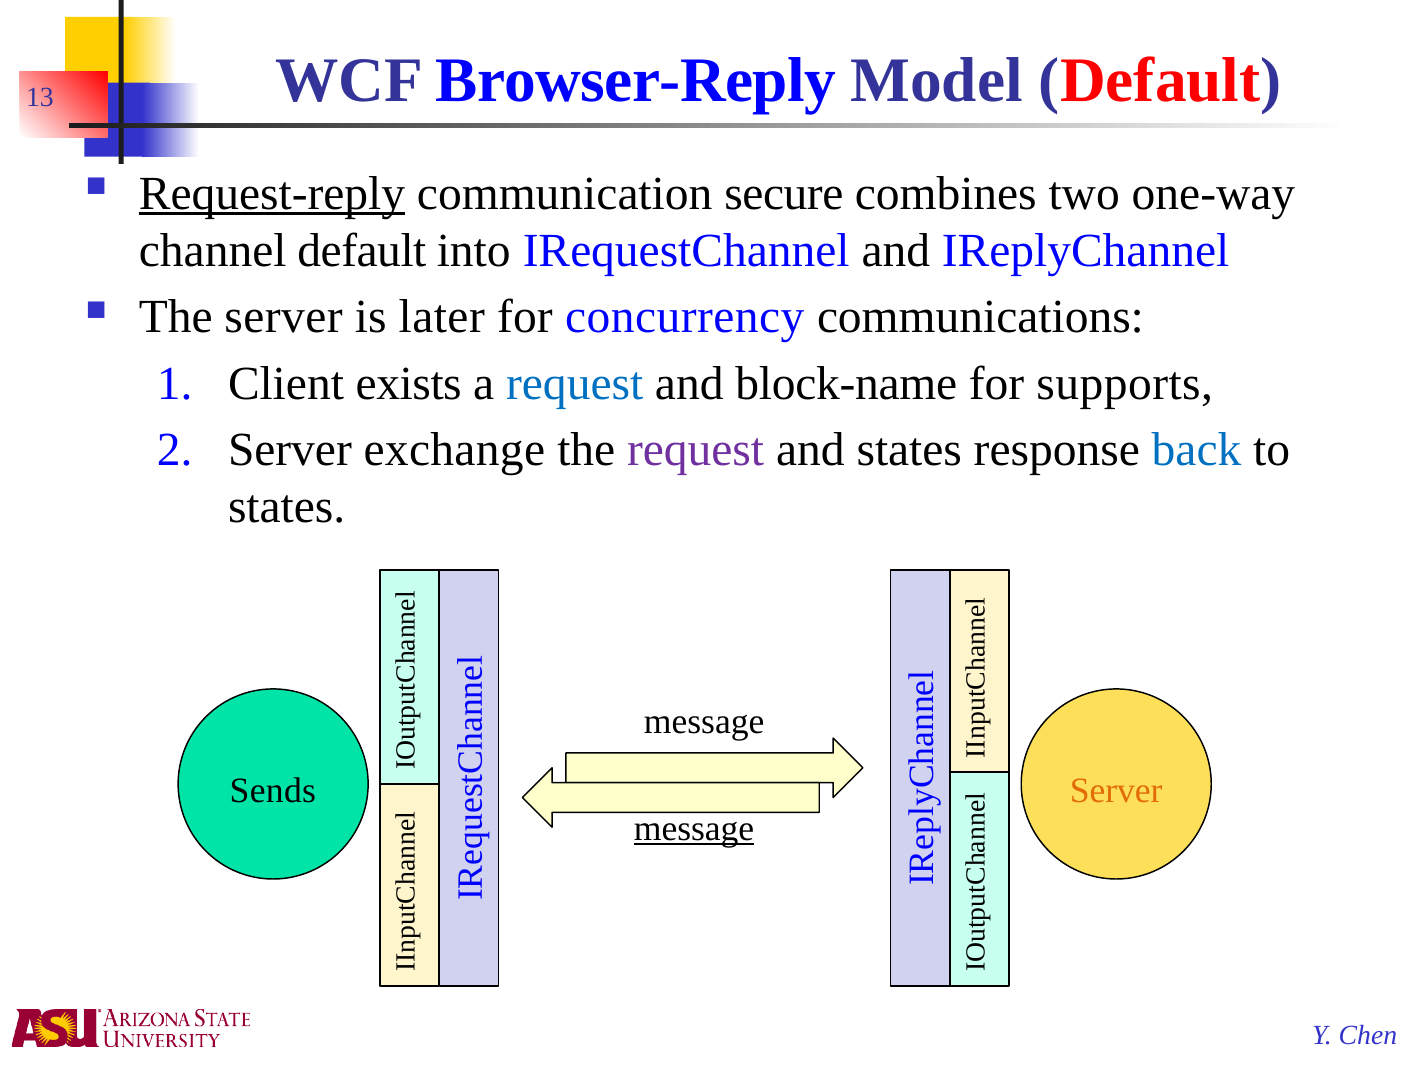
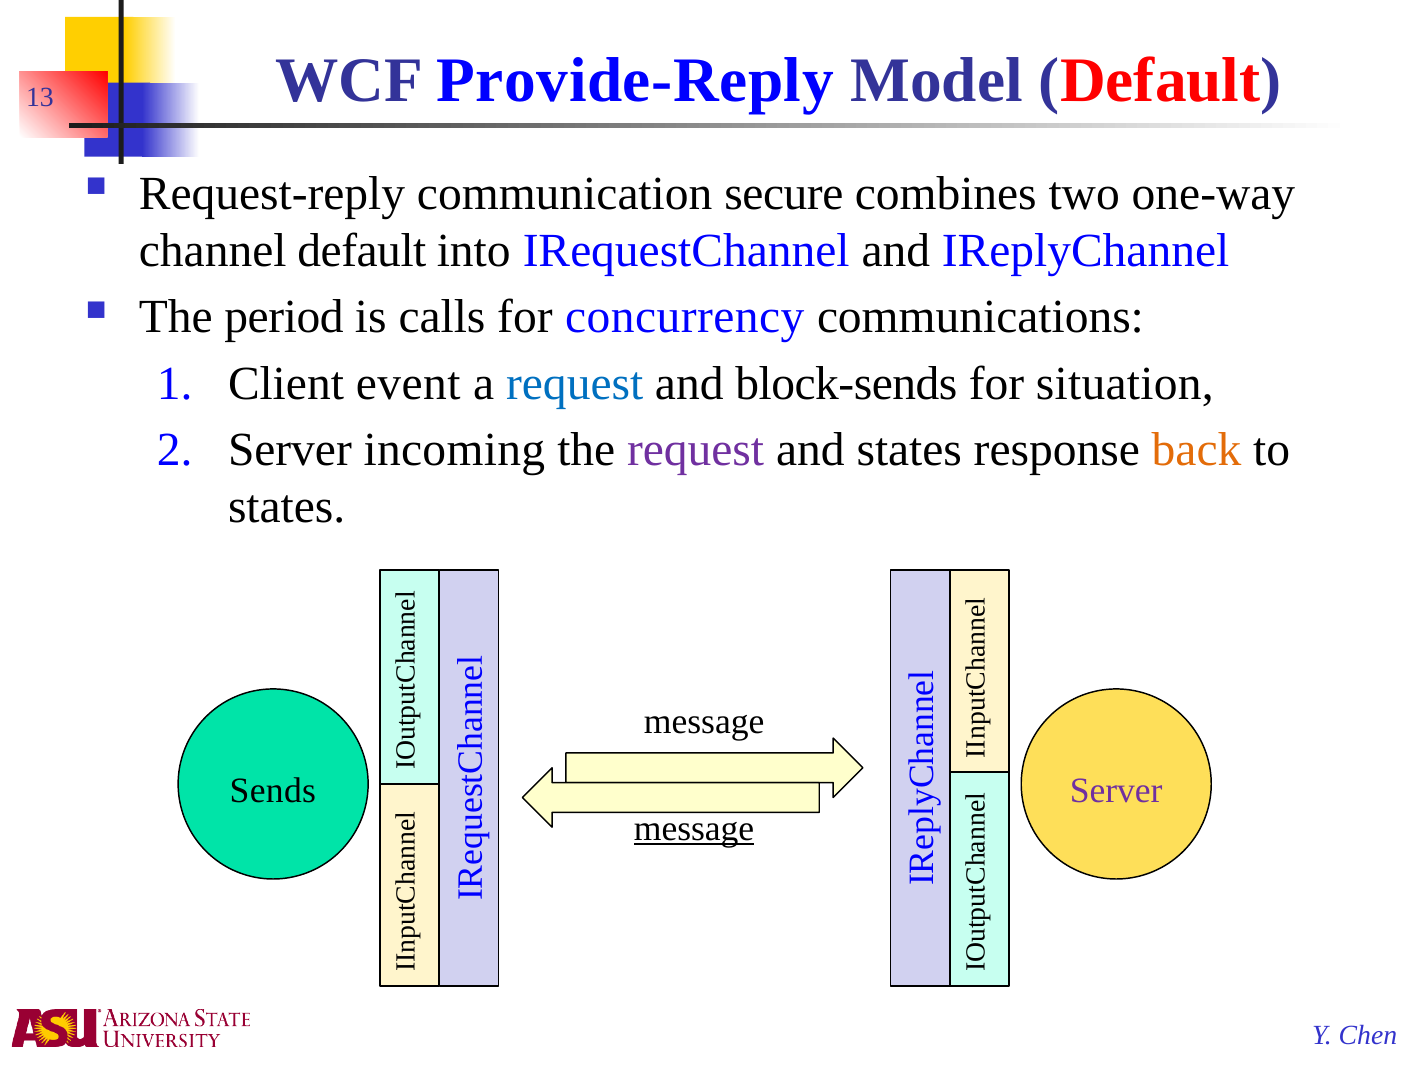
Browser-Reply: Browser-Reply -> Provide-Reply
Request-reply underline: present -> none
The server: server -> period
later: later -> calls
exists: exists -> event
block-name: block-name -> block-sends
supports: supports -> situation
exchange: exchange -> incoming
back colour: blue -> orange
Server at (1116, 790) colour: orange -> purple
